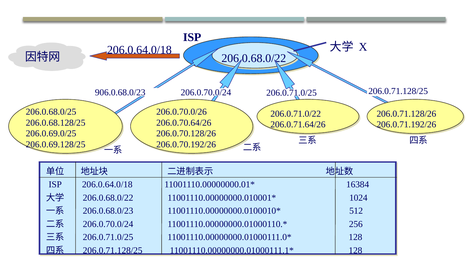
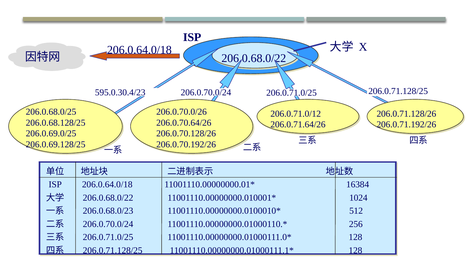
906.0.68.0/23: 906.0.68.0/23 -> 595.0.30.4/23
206.0.71.0/22: 206.0.71.0/22 -> 206.0.71.0/12
